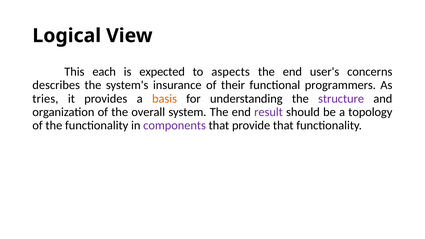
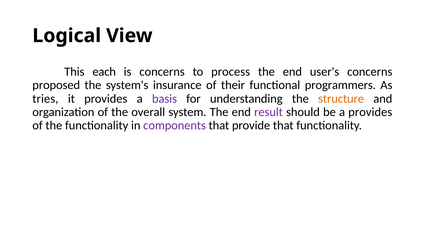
is expected: expected -> concerns
aspects: aspects -> process
describes: describes -> proposed
basis colour: orange -> purple
structure colour: purple -> orange
a topology: topology -> provides
